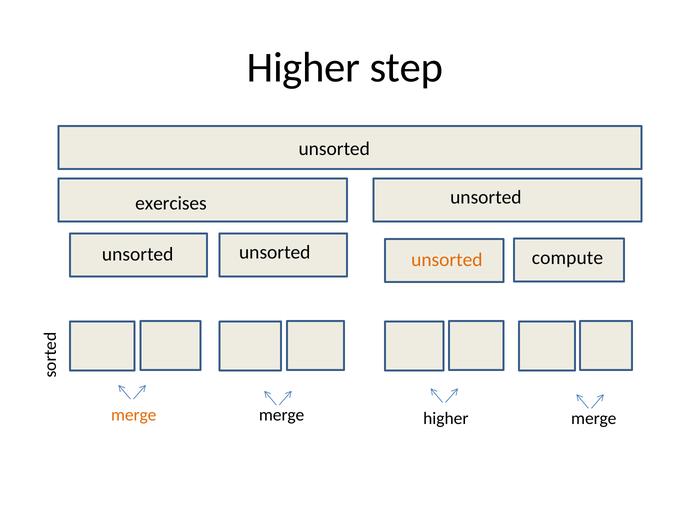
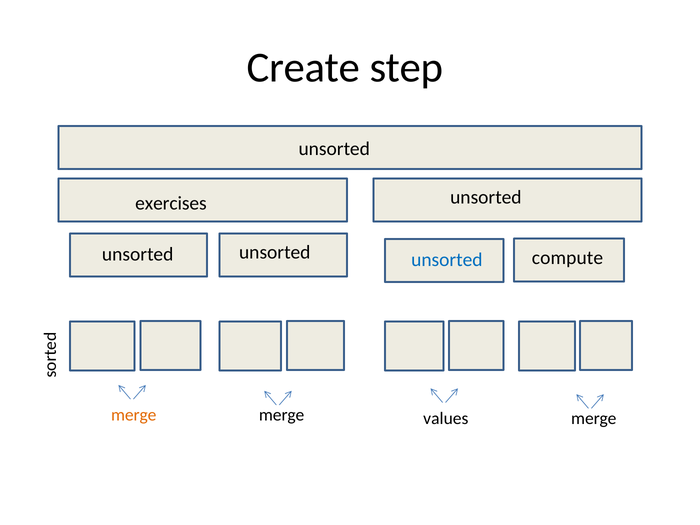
Higher at (303, 68): Higher -> Create
unsorted at (447, 260) colour: orange -> blue
merge higher: higher -> values
